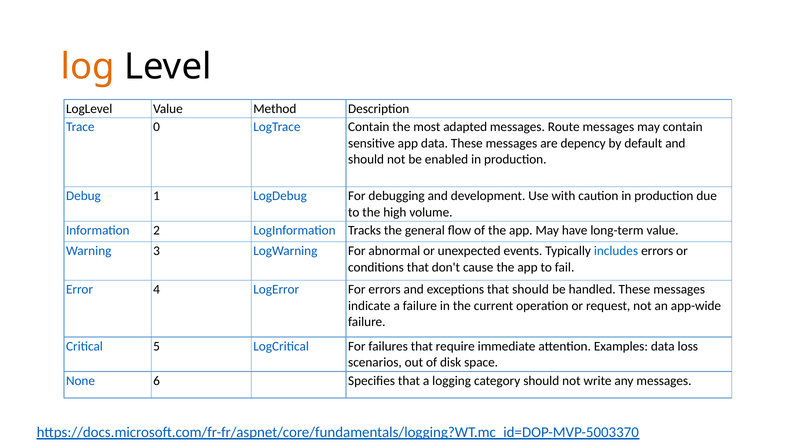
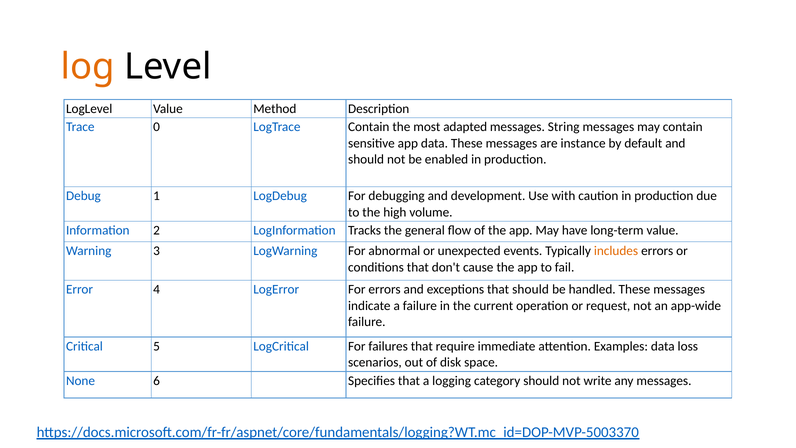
Route: Route -> String
depency: depency -> instance
includes colour: blue -> orange
